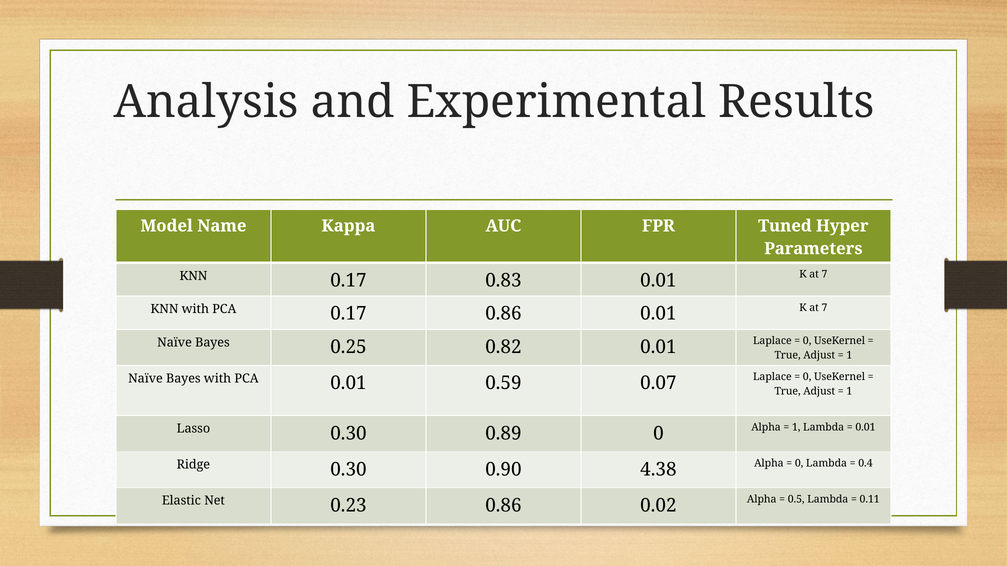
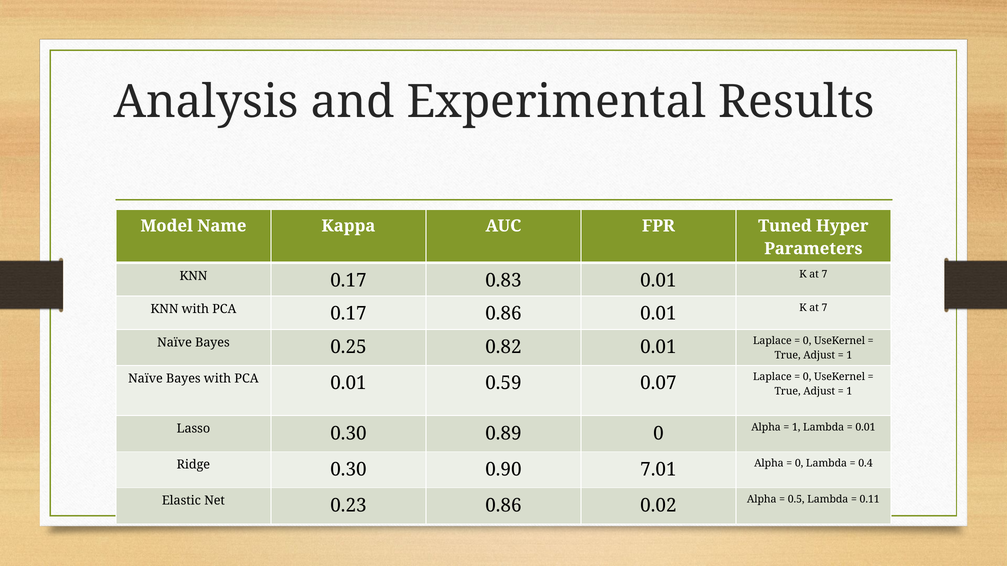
4.38: 4.38 -> 7.01
